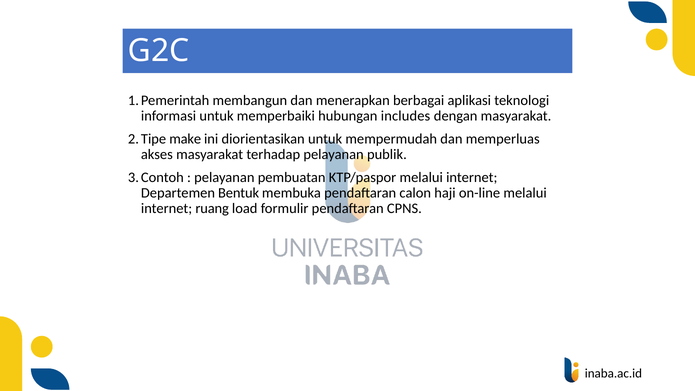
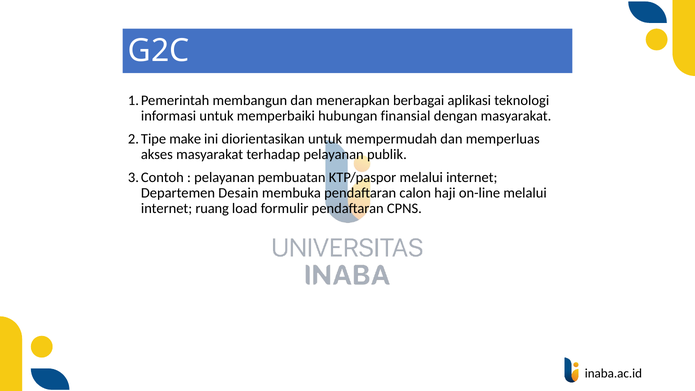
includes: includes -> finansial
Bentuk: Bentuk -> Desain
